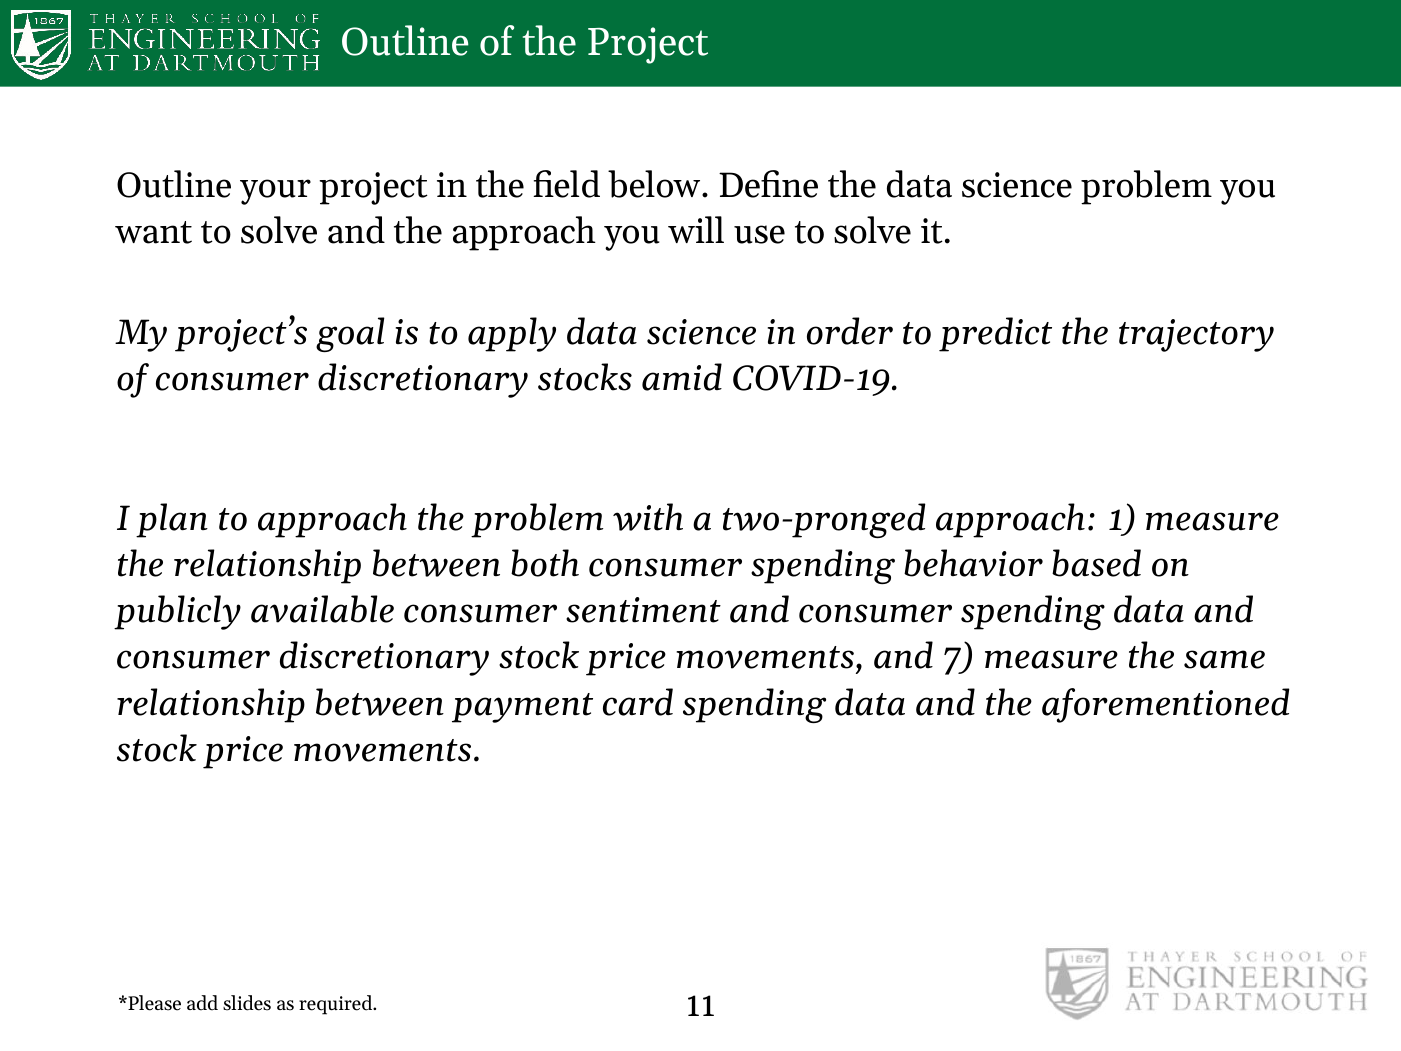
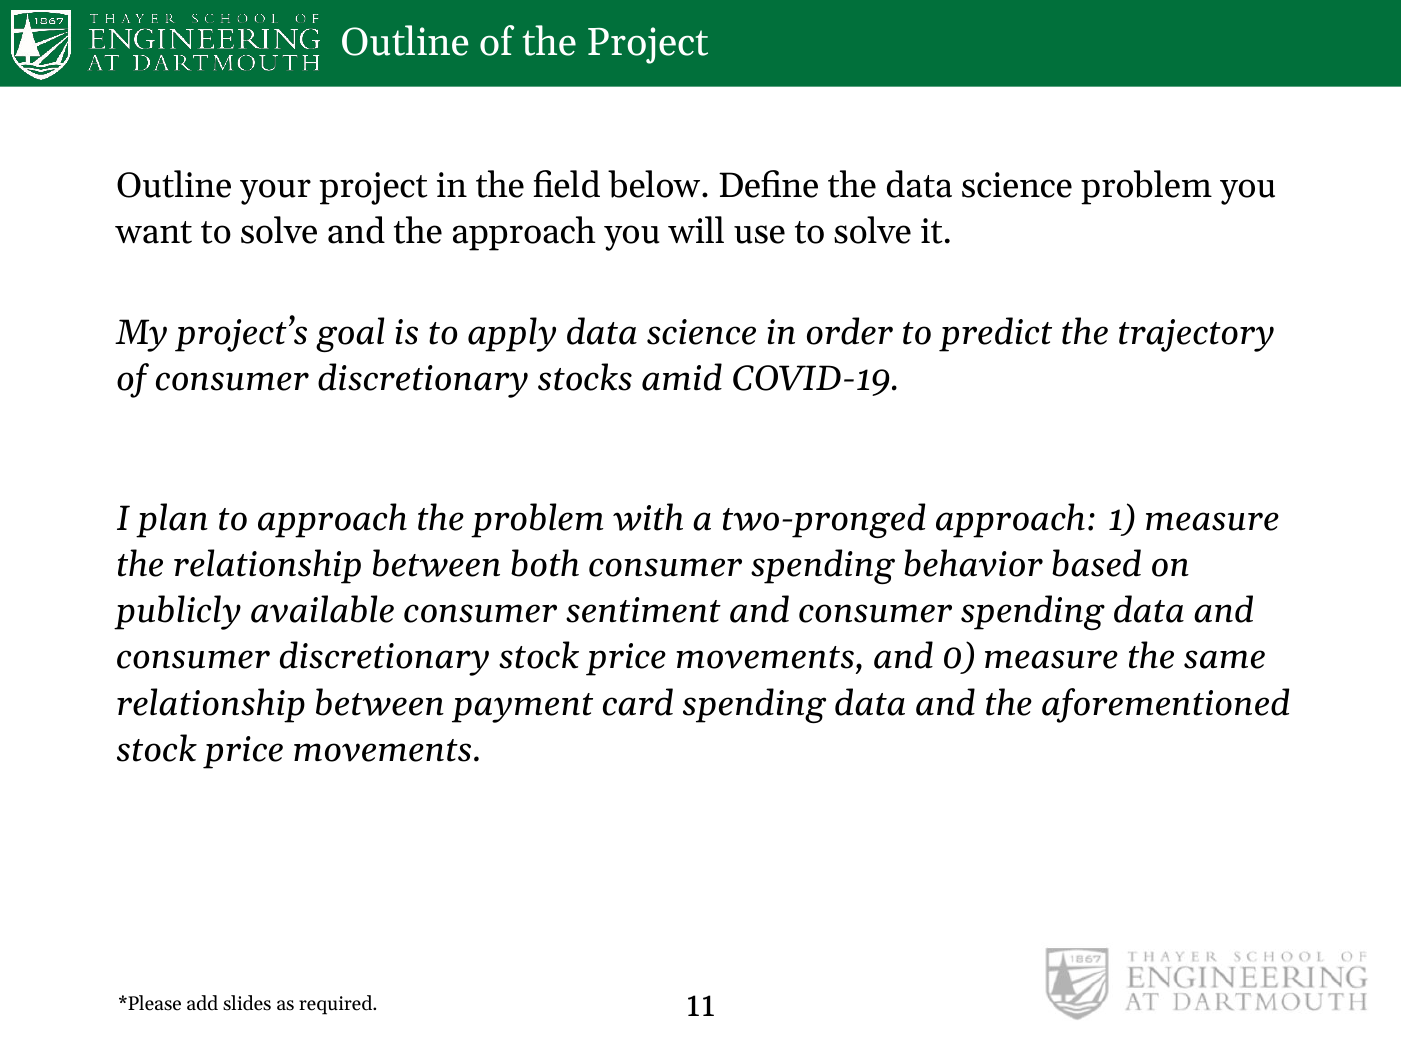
7: 7 -> 0
